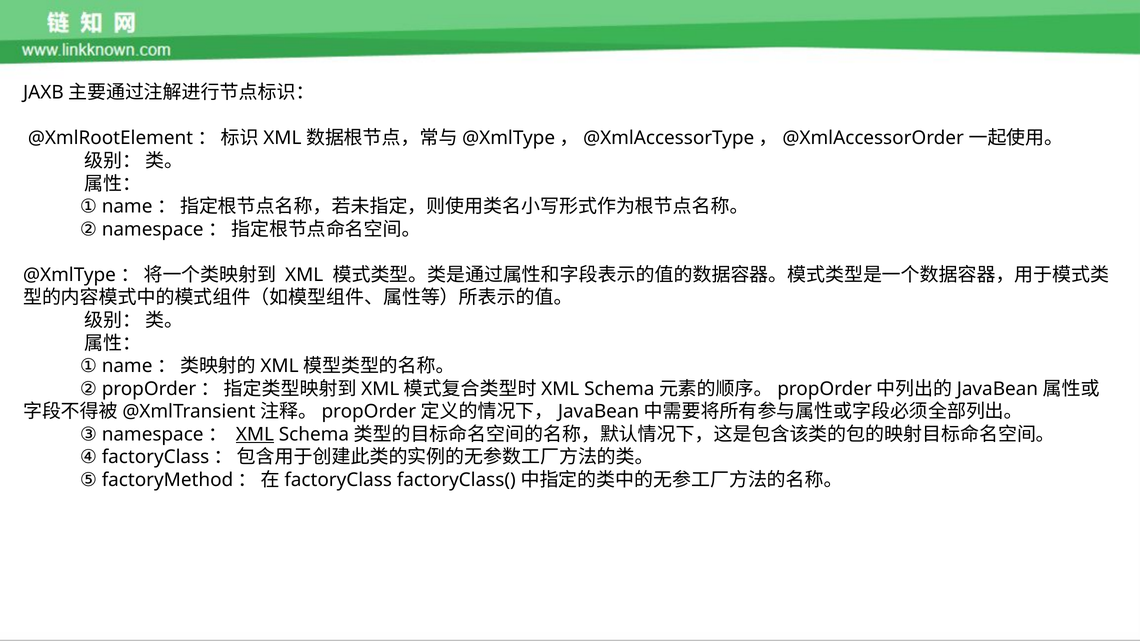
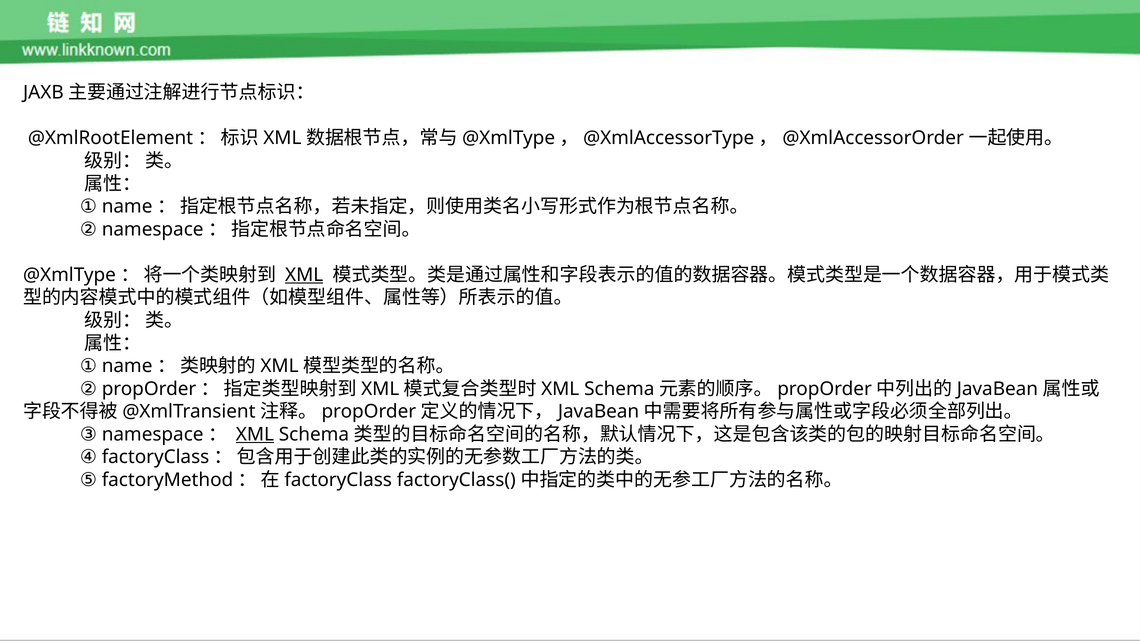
XML at (304, 275) underline: none -> present
